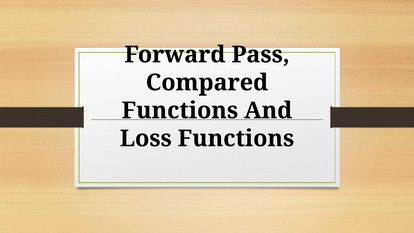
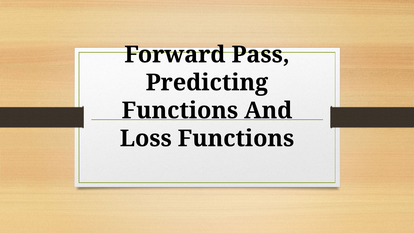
Compared: Compared -> Predicting
